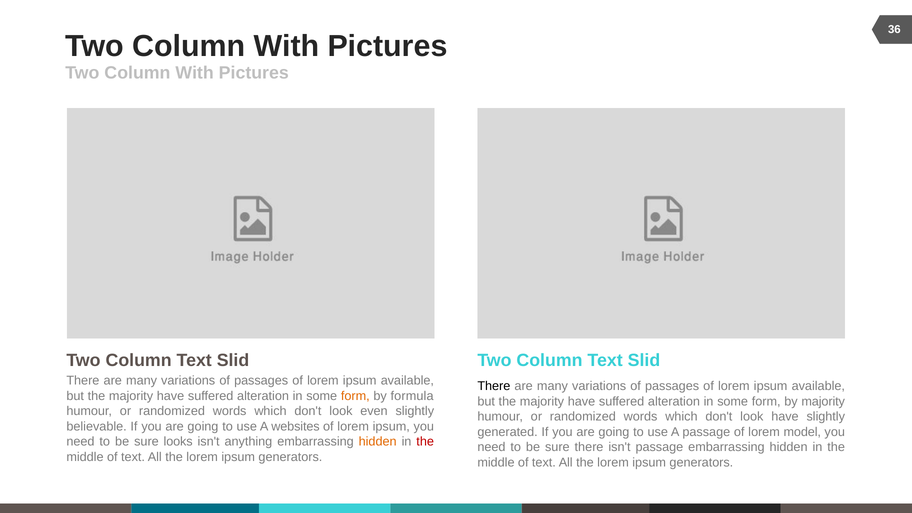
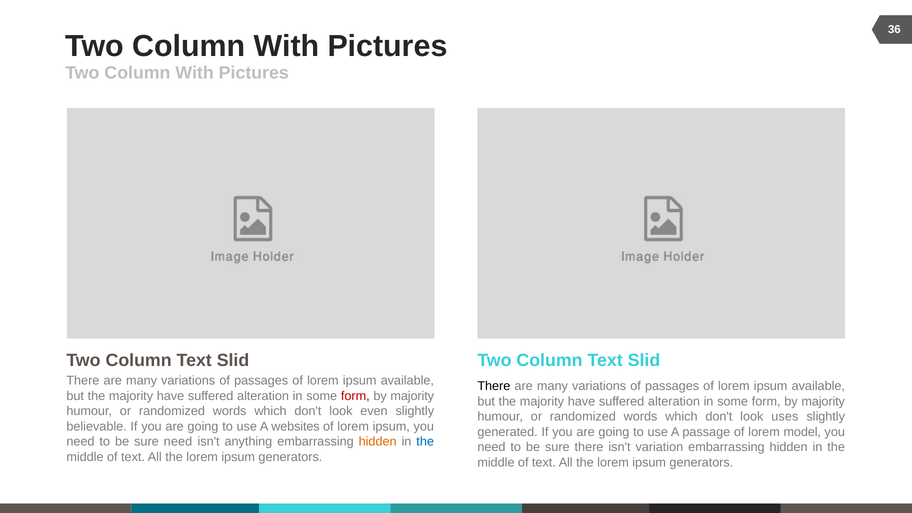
form at (355, 396) colour: orange -> red
formula at (412, 396): formula -> majority
look have: have -> uses
sure looks: looks -> need
the at (425, 442) colour: red -> blue
isn't passage: passage -> variation
